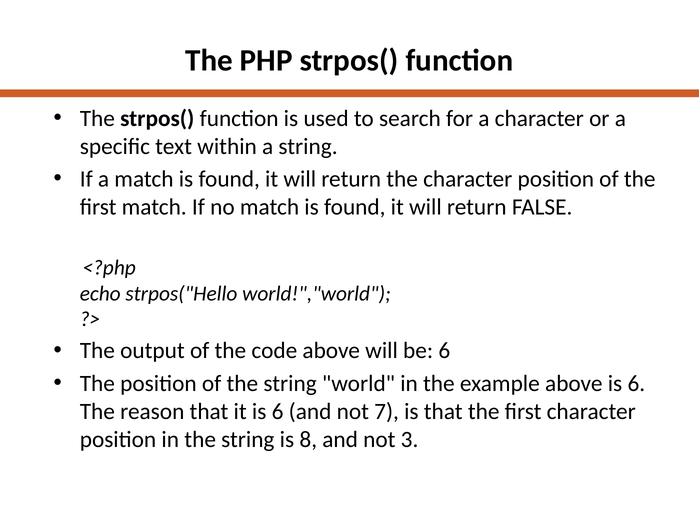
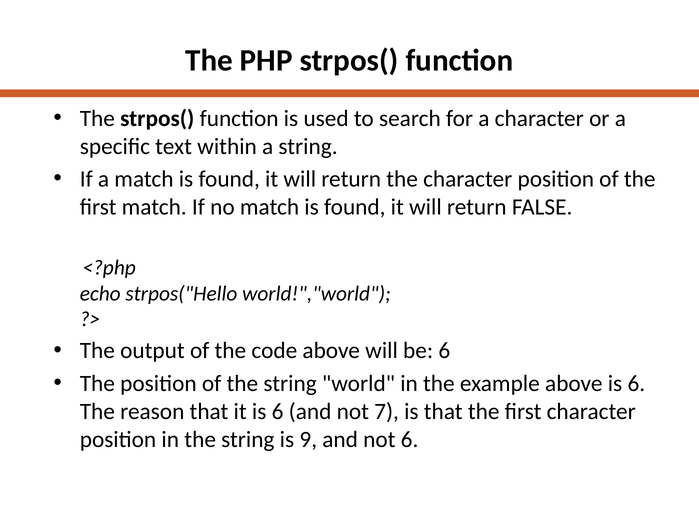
8: 8 -> 9
not 3: 3 -> 6
